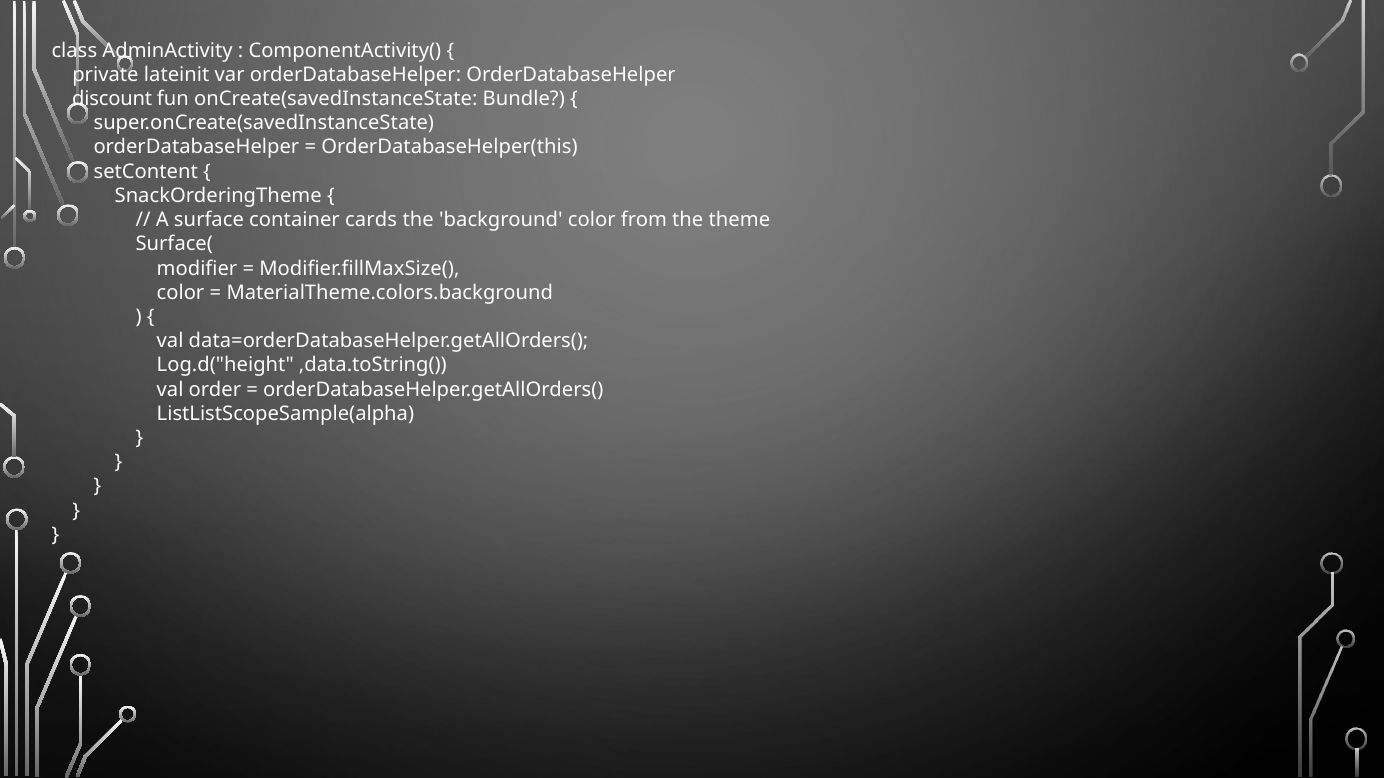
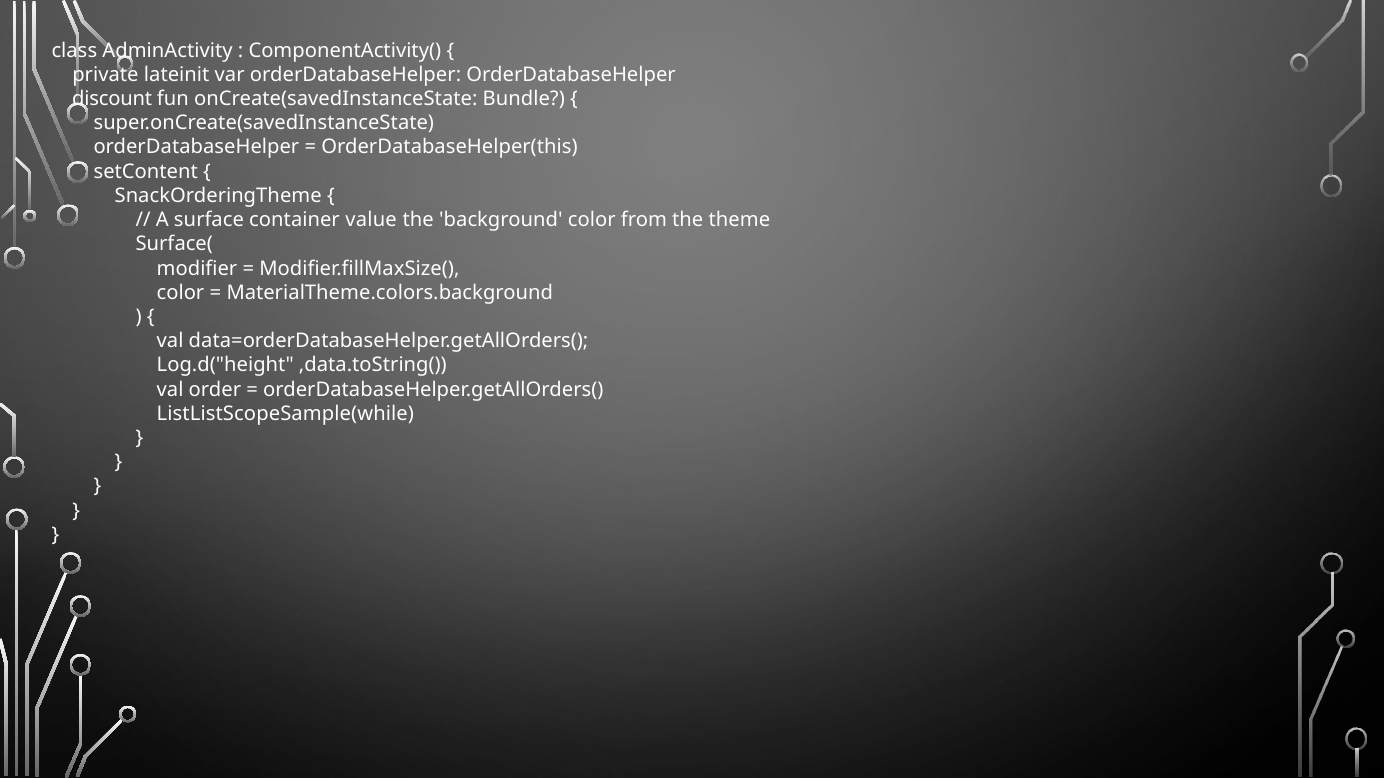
cards: cards -> value
ListListScopeSample(alpha: ListListScopeSample(alpha -> ListListScopeSample(while
